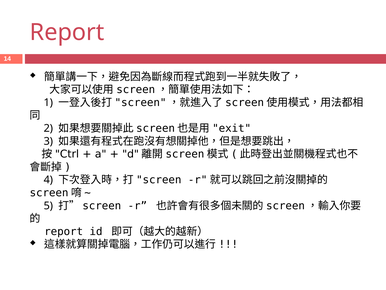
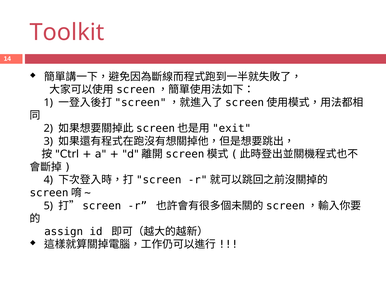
Report at (67, 32): Report -> Toolkit
report at (64, 231): report -> assign
